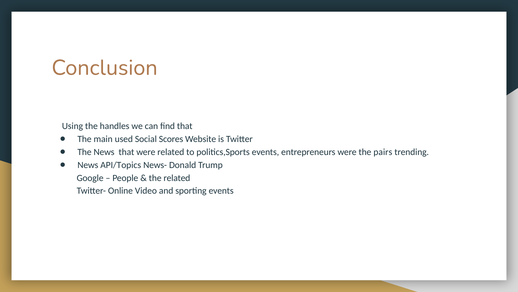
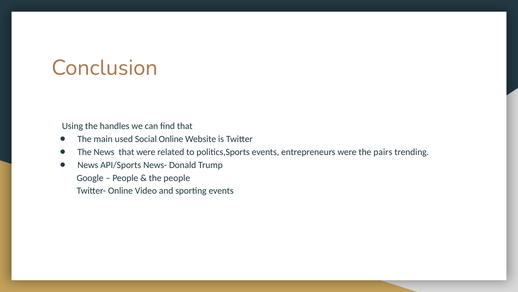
Social Scores: Scores -> Online
API/Topics: API/Topics -> API/Sports
the related: related -> people
